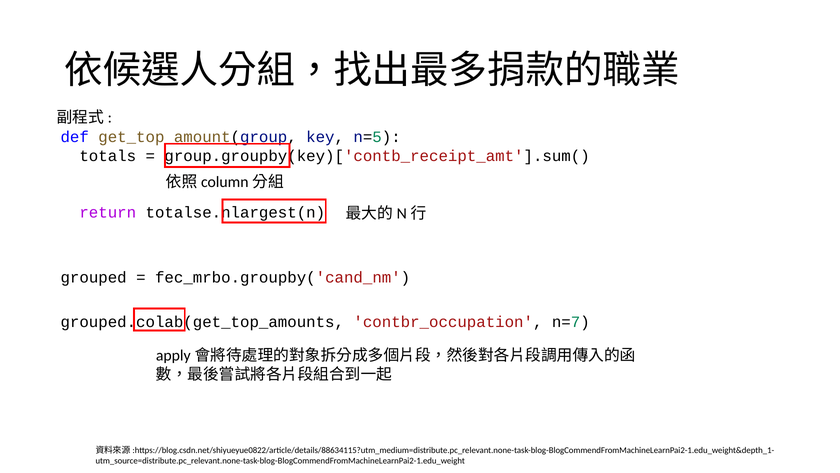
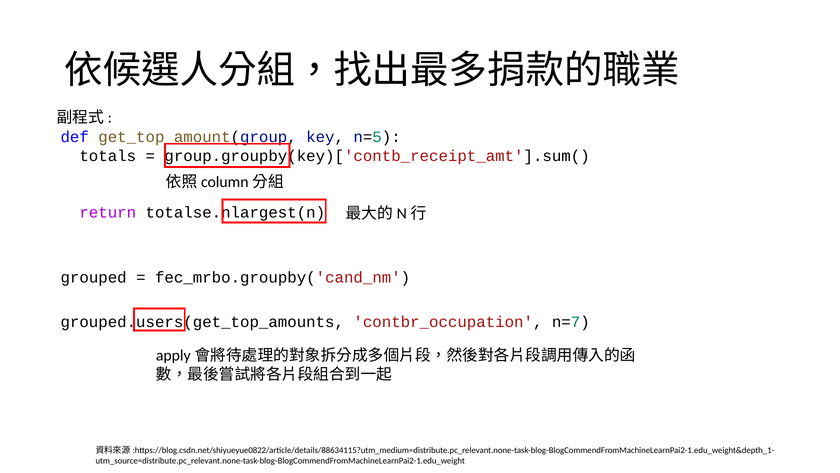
grouped.colab(get_top_amounts: grouped.colab(get_top_amounts -> grouped.users(get_top_amounts
